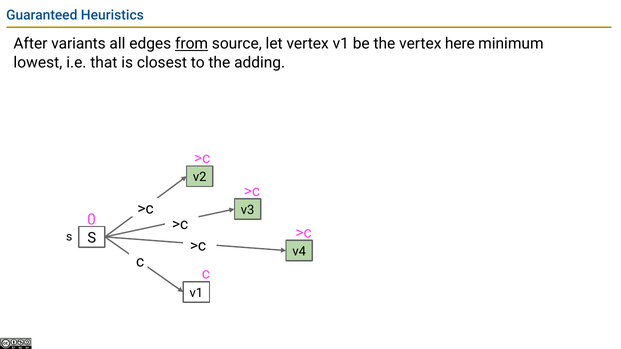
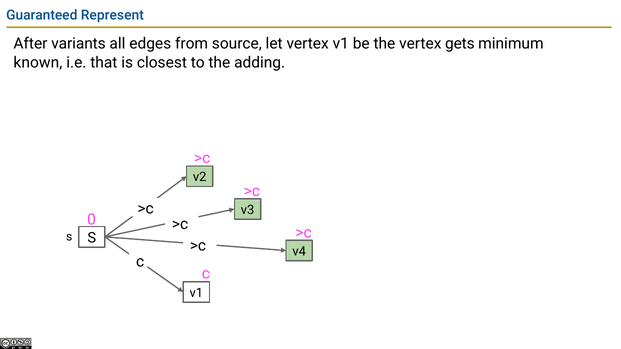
Heuristics: Heuristics -> Represent
from underline: present -> none
here: here -> gets
lowest: lowest -> known
